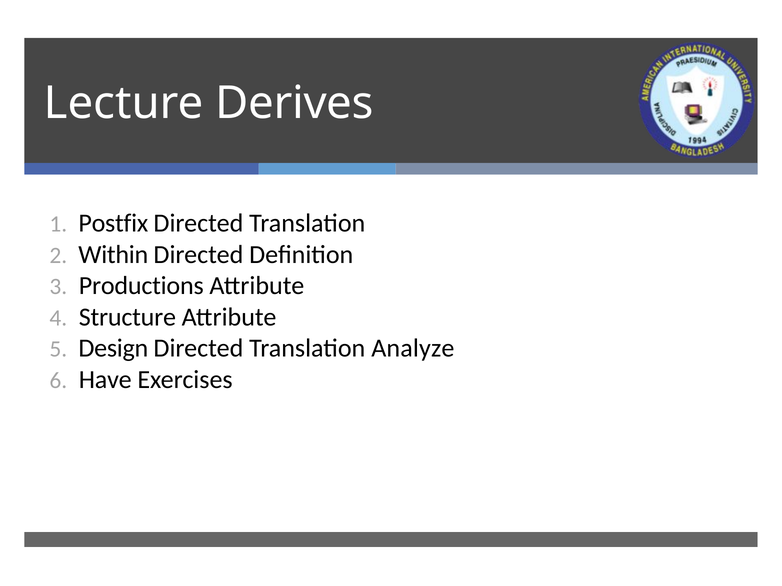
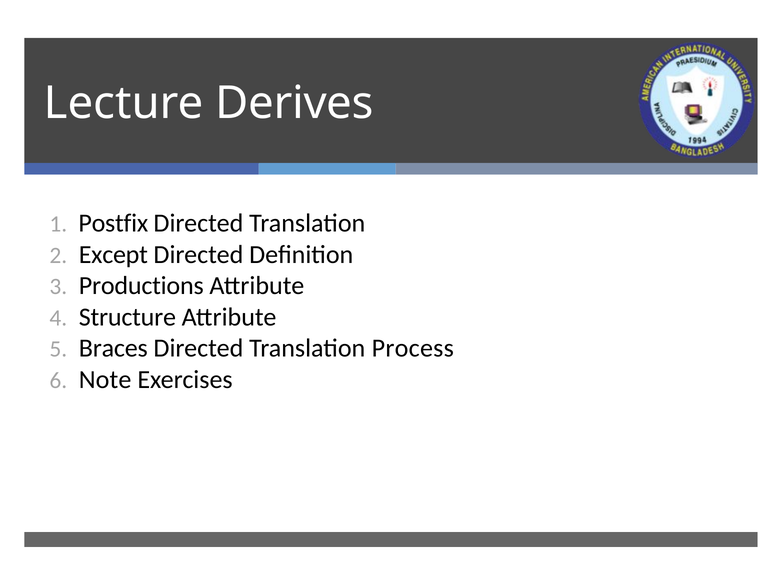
Within: Within -> Except
Design: Design -> Braces
Analyze: Analyze -> Process
Have: Have -> Note
